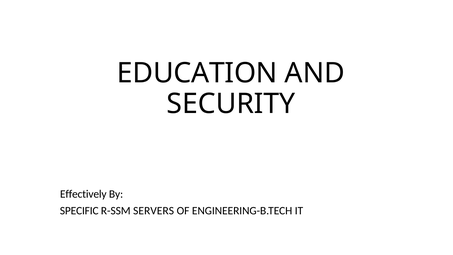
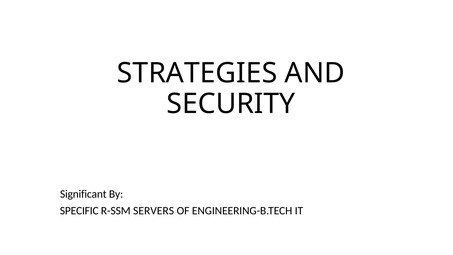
EDUCATION: EDUCATION -> STRATEGIES
Effectively: Effectively -> Significant
